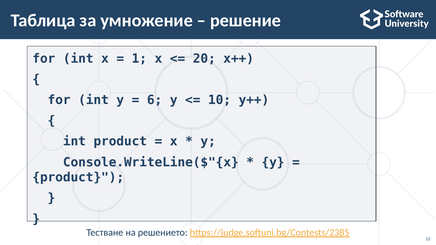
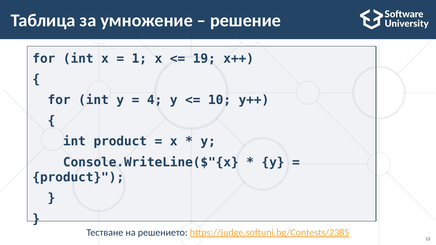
20: 20 -> 19
6: 6 -> 4
